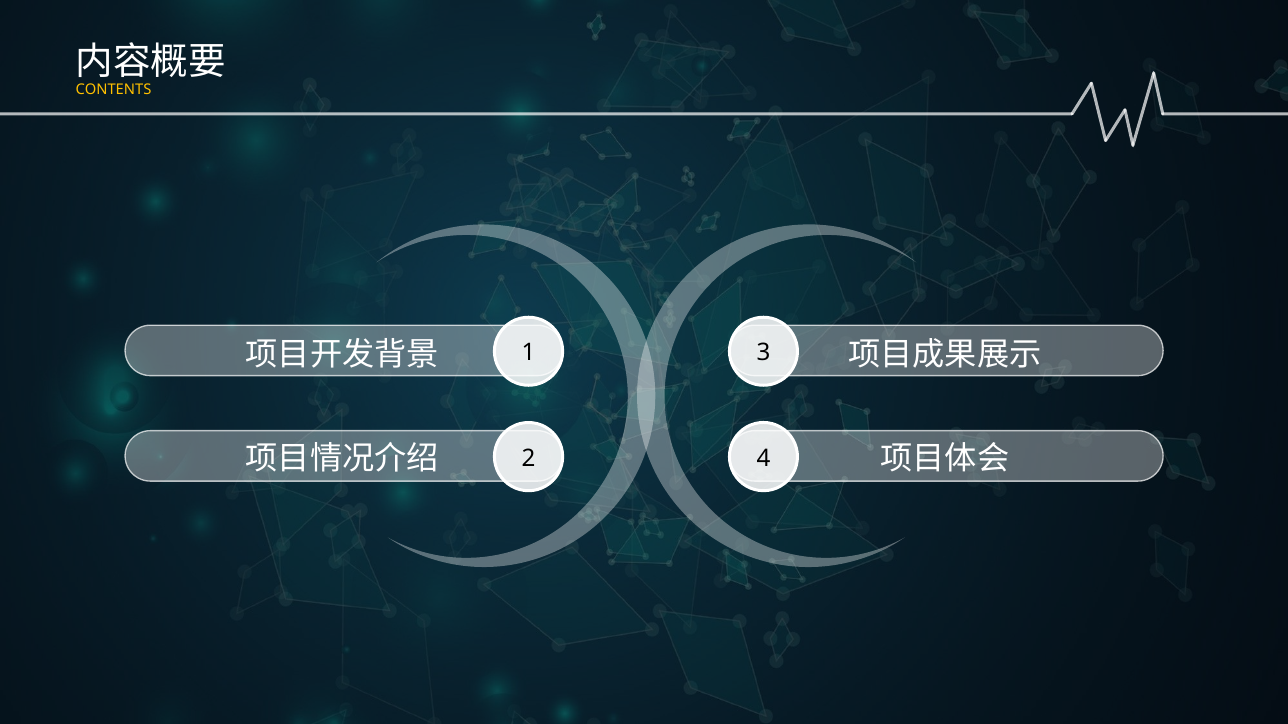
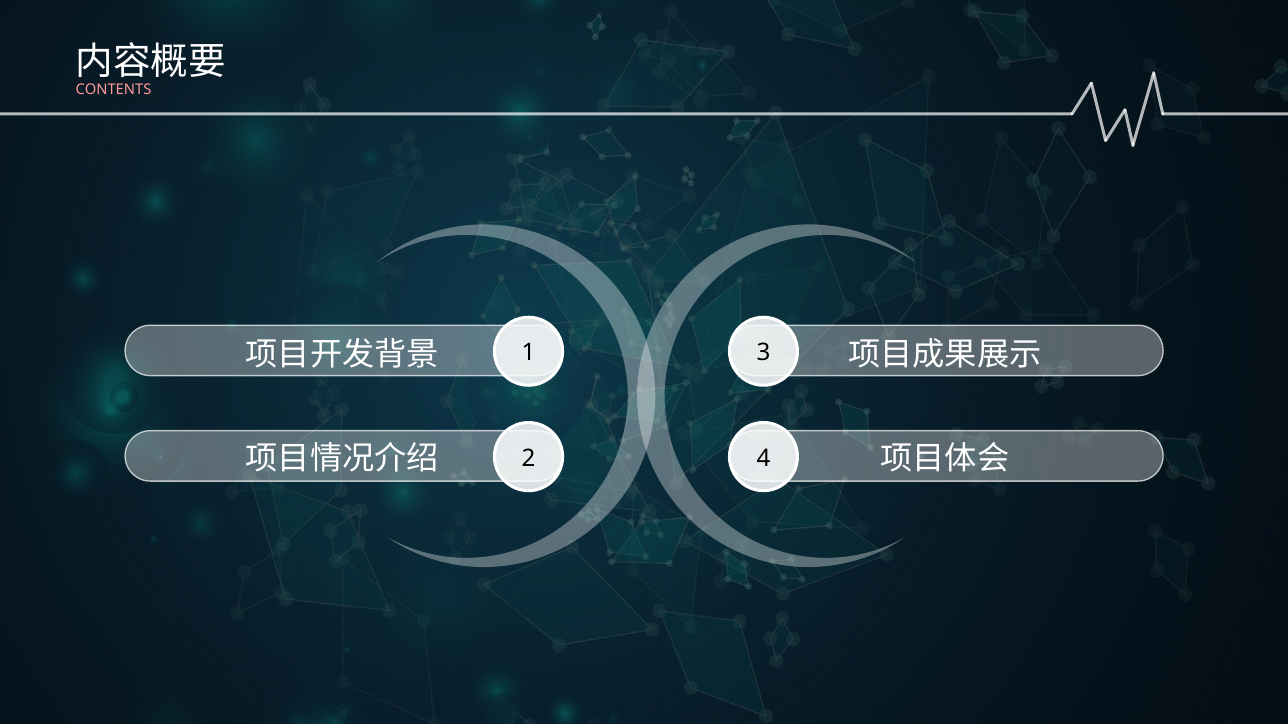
CONTENTS colour: yellow -> pink
